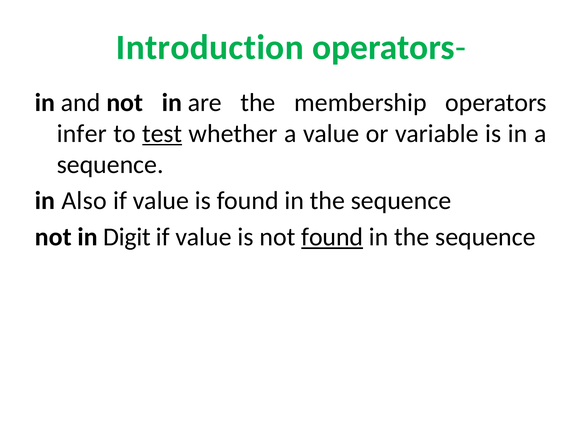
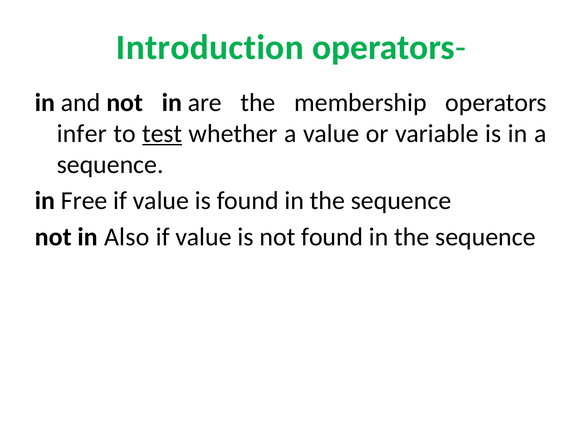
Also: Also -> Free
Digit: Digit -> Also
found at (332, 237) underline: present -> none
